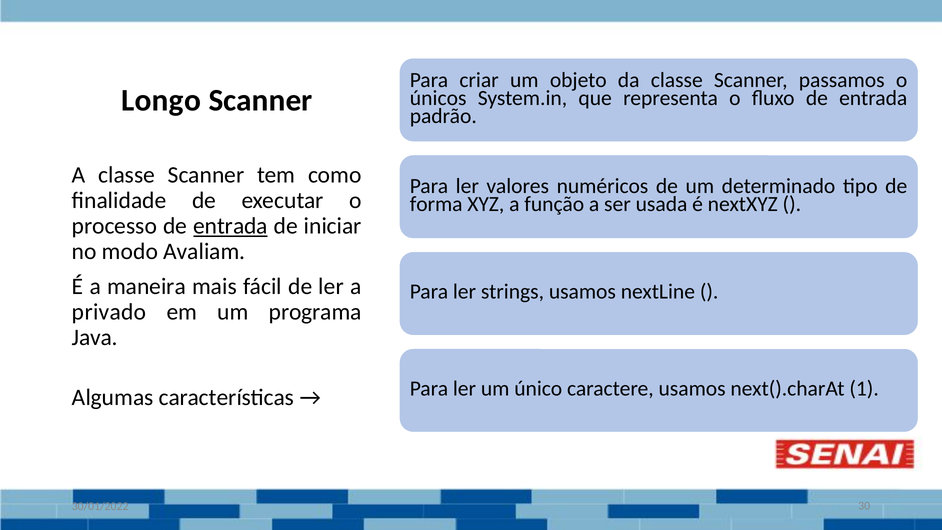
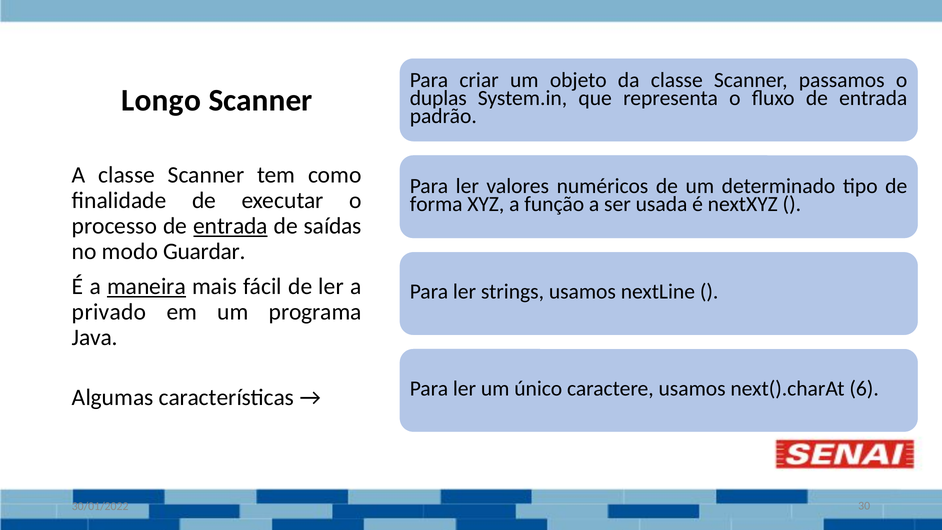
únicos: únicos -> duplas
iniciar: iniciar -> saídas
Avaliam: Avaliam -> Guardar
maneira underline: none -> present
1: 1 -> 6
